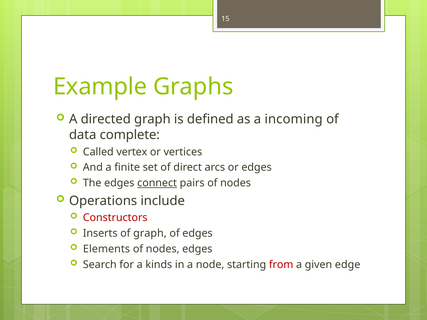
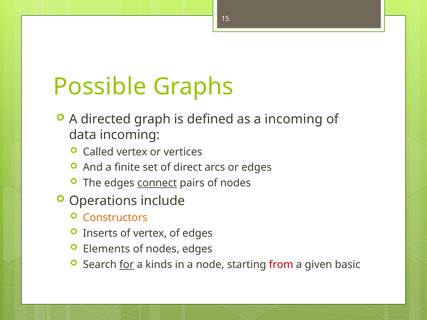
Example: Example -> Possible
data complete: complete -> incoming
Constructors colour: red -> orange
of graph: graph -> vertex
for underline: none -> present
edge: edge -> basic
